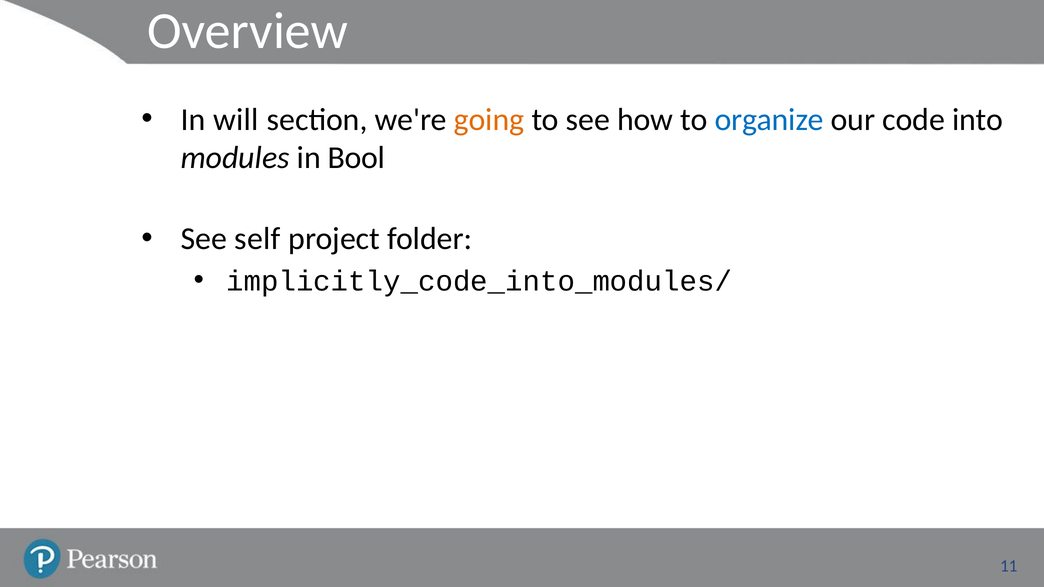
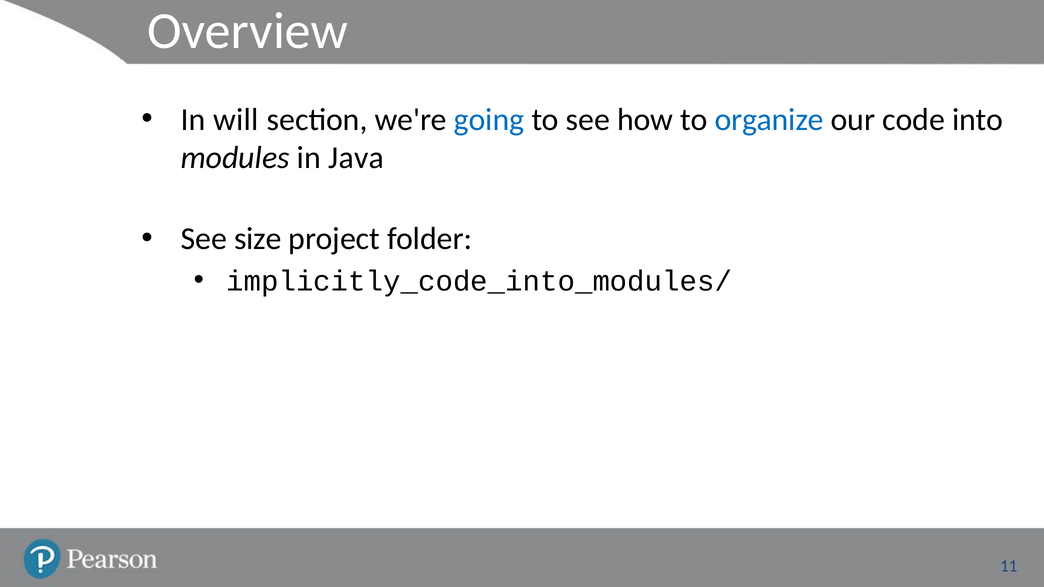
going colour: orange -> blue
Bool: Bool -> Java
self: self -> size
